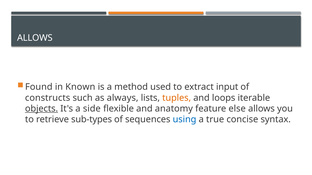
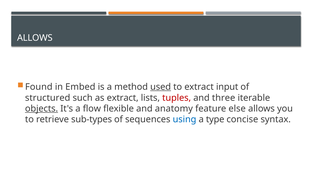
Known: Known -> Embed
used underline: none -> present
constructs: constructs -> structured
as always: always -> extract
tuples colour: orange -> red
loops: loops -> three
side: side -> flow
true: true -> type
